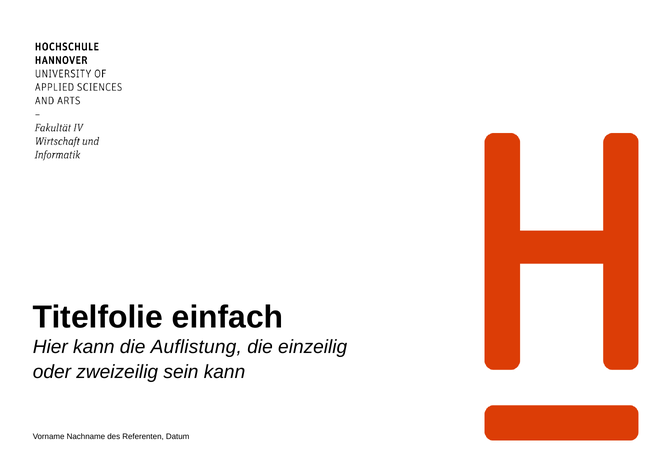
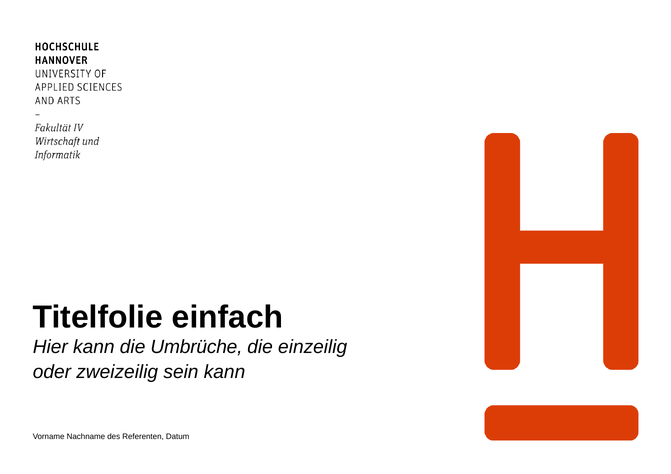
Auflistung: Auflistung -> Umbrüche
